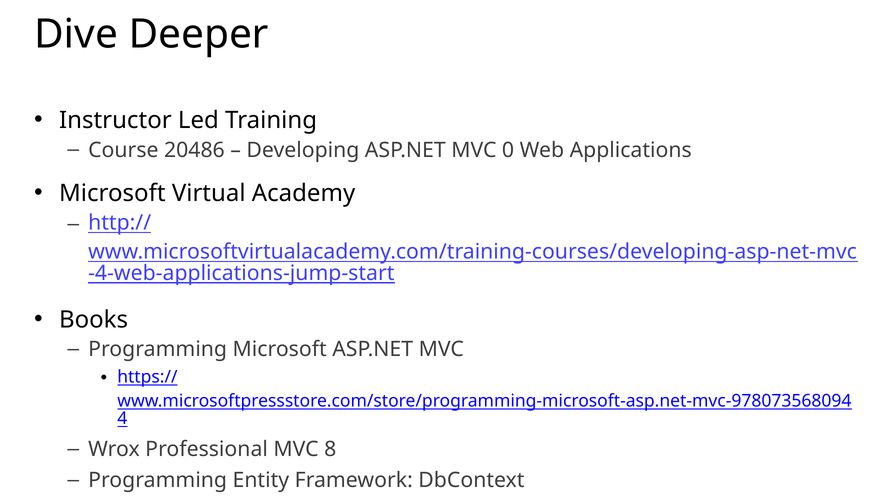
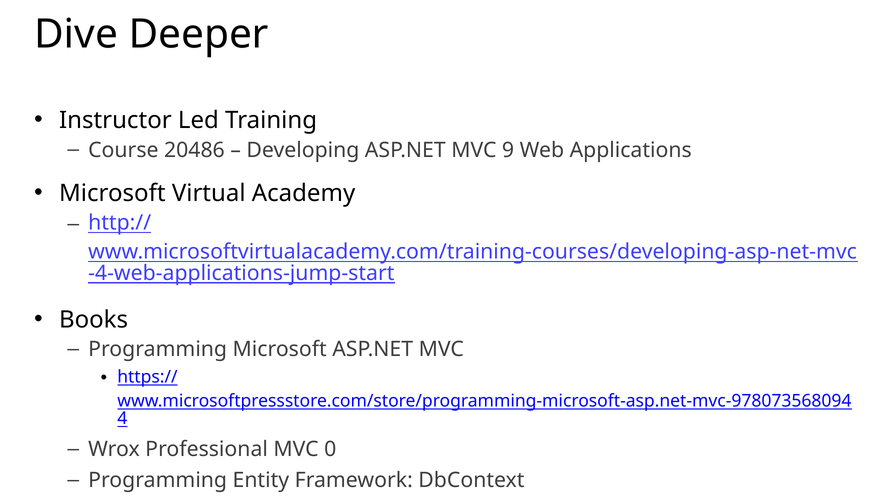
0: 0 -> 9
8: 8 -> 0
